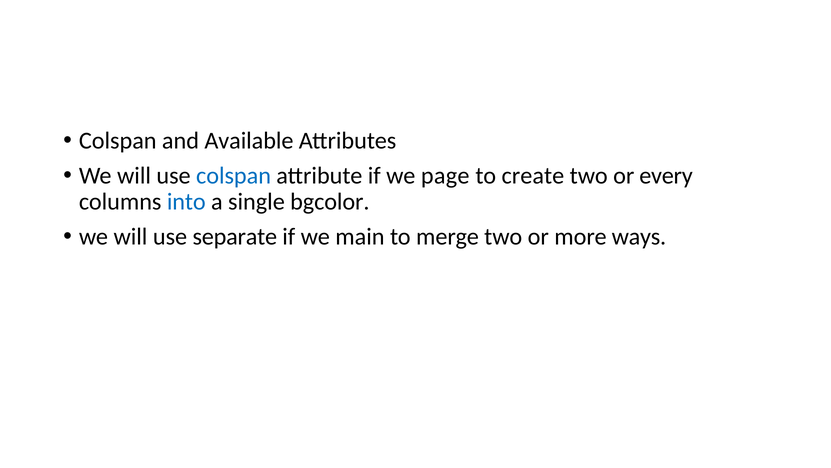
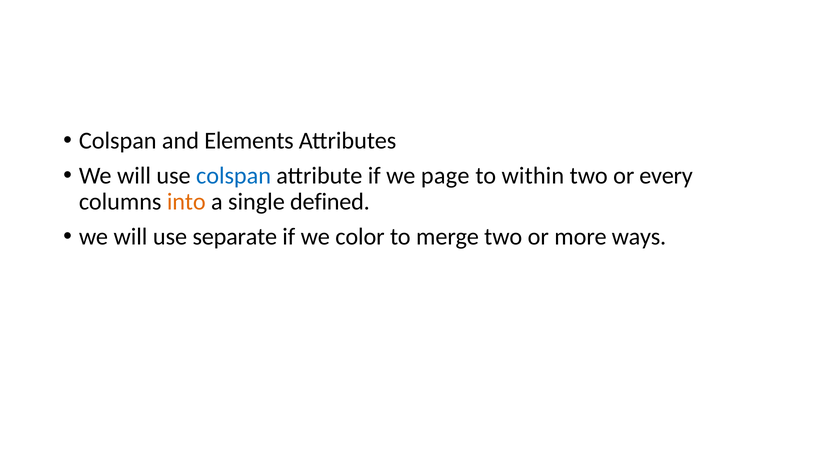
Available: Available -> Elements
create: create -> within
into colour: blue -> orange
bgcolor: bgcolor -> defined
main: main -> color
